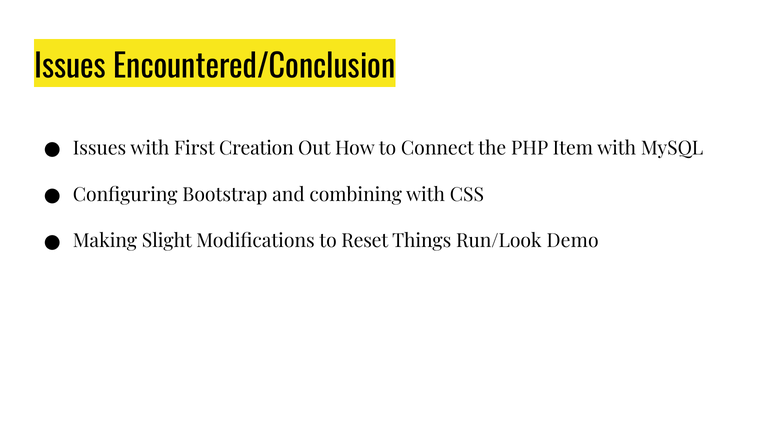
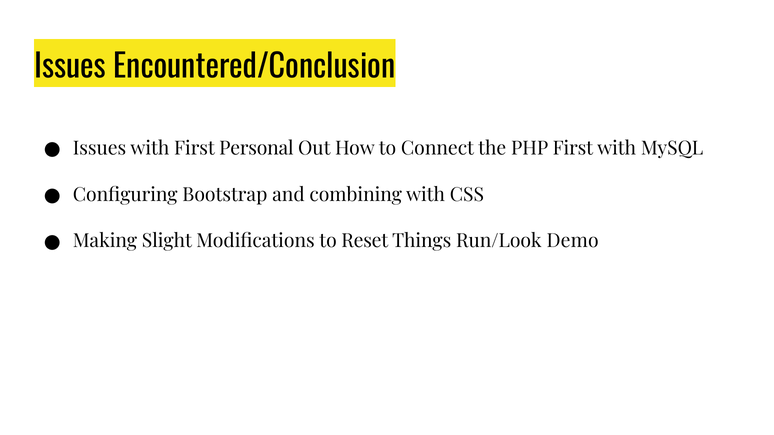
Creation: Creation -> Personal
PHP Item: Item -> First
